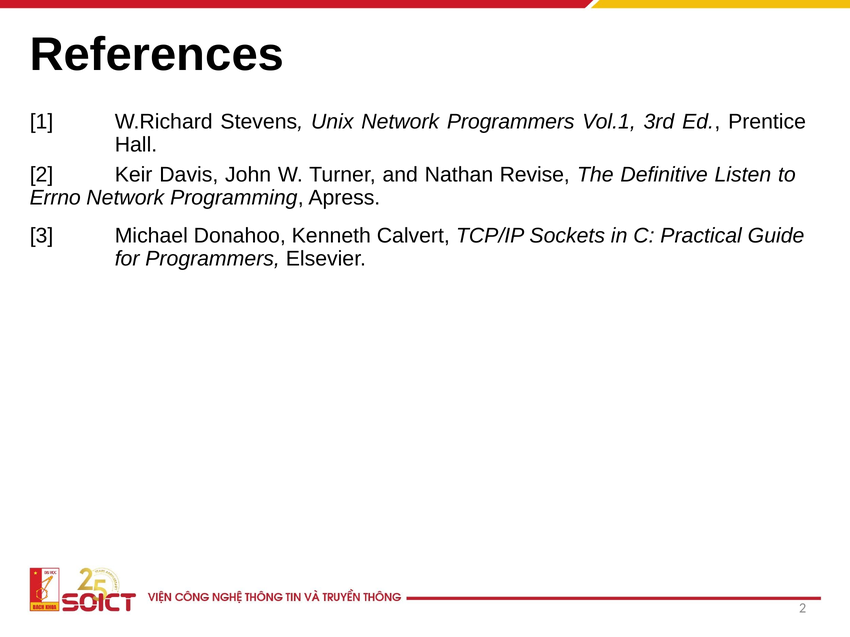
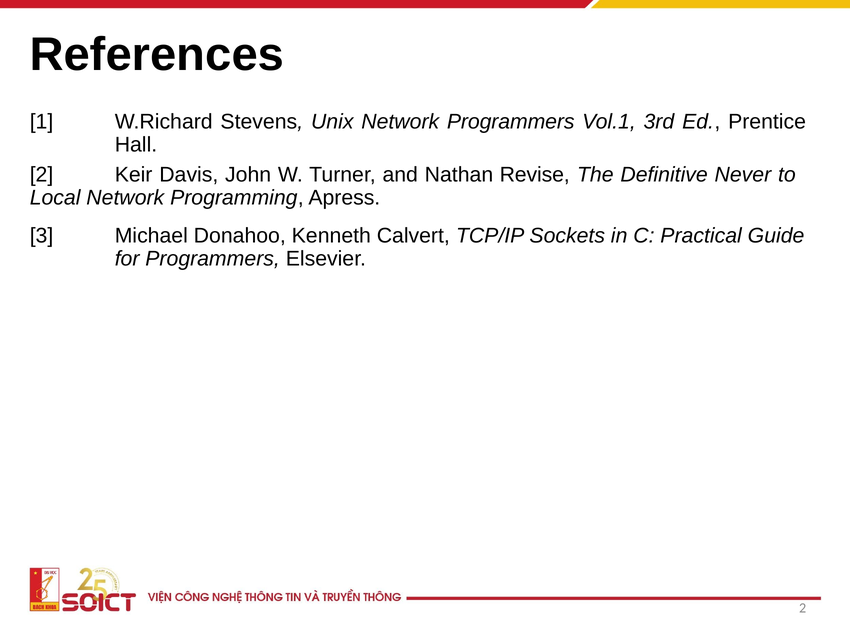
Listen: Listen -> Never
Errno: Errno -> Local
